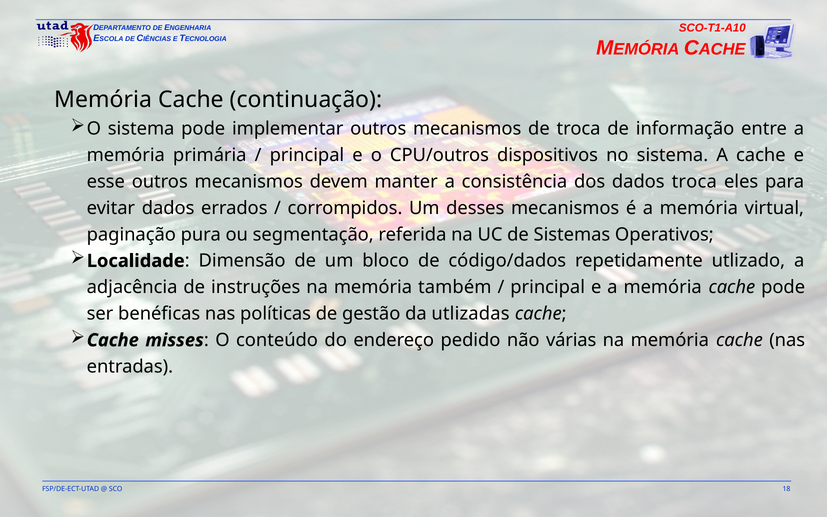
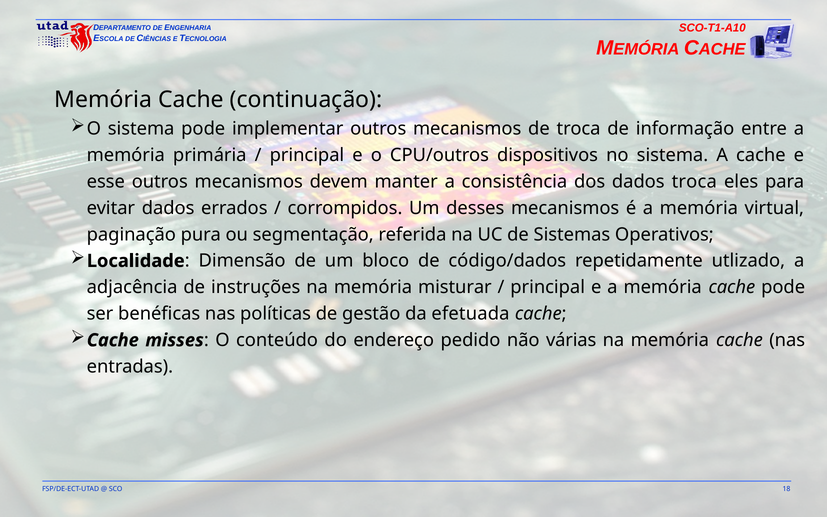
também: também -> misturar
utlizadas: utlizadas -> efetuada
